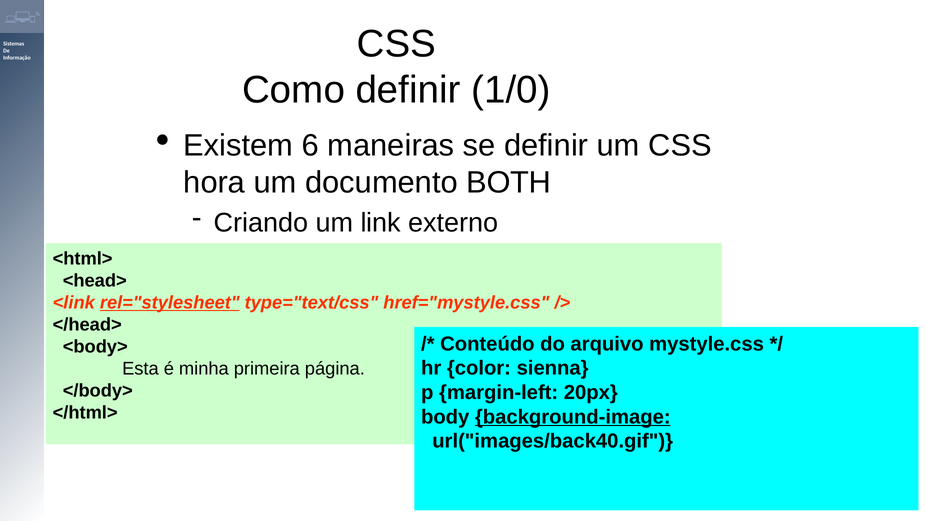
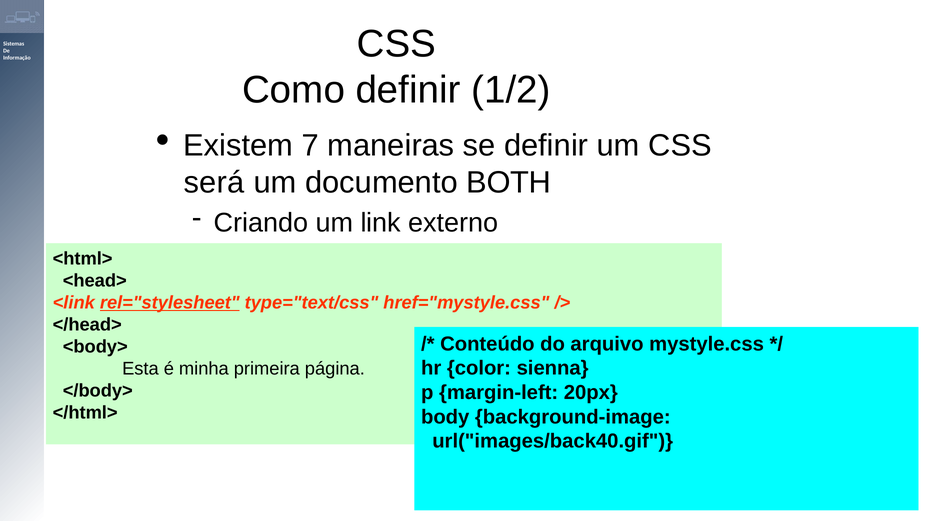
1/0: 1/0 -> 1/2
6: 6 -> 7
hora: hora -> será
background-image underline: present -> none
